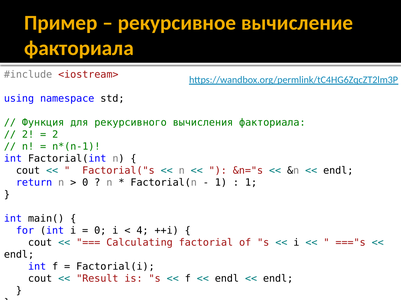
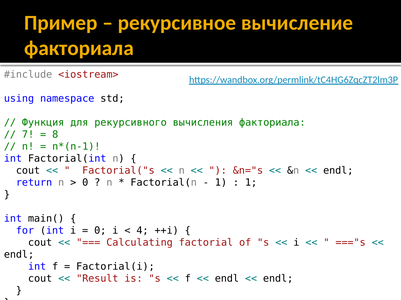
2 at (28, 135): 2 -> 7
2 at (55, 135): 2 -> 8
